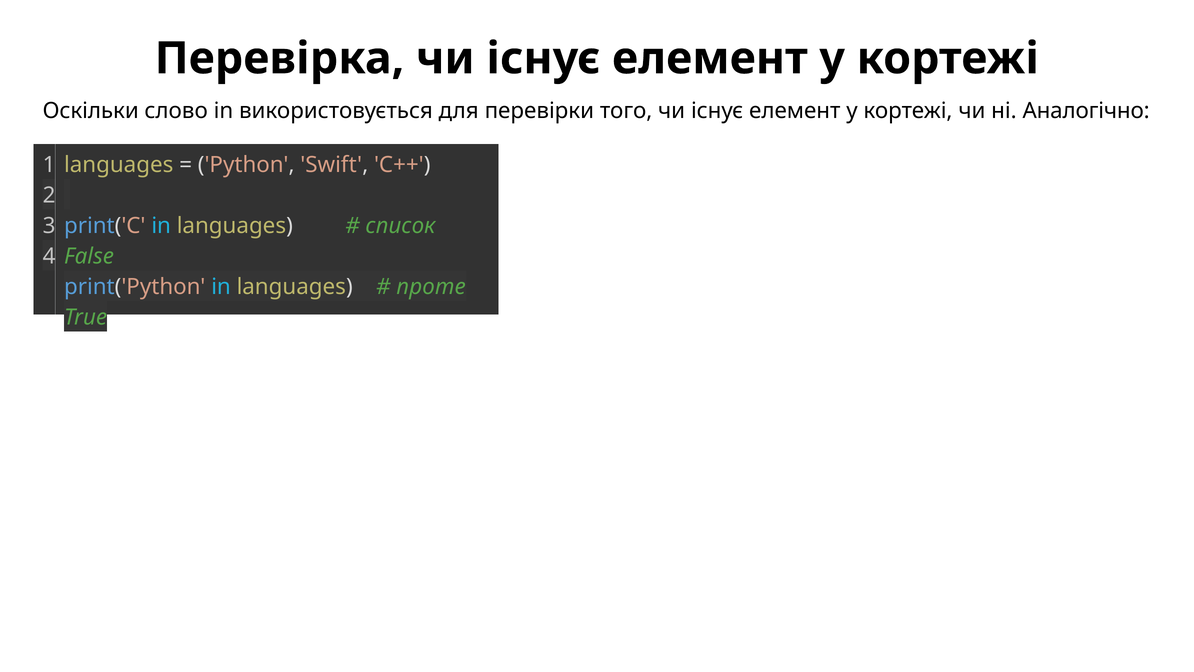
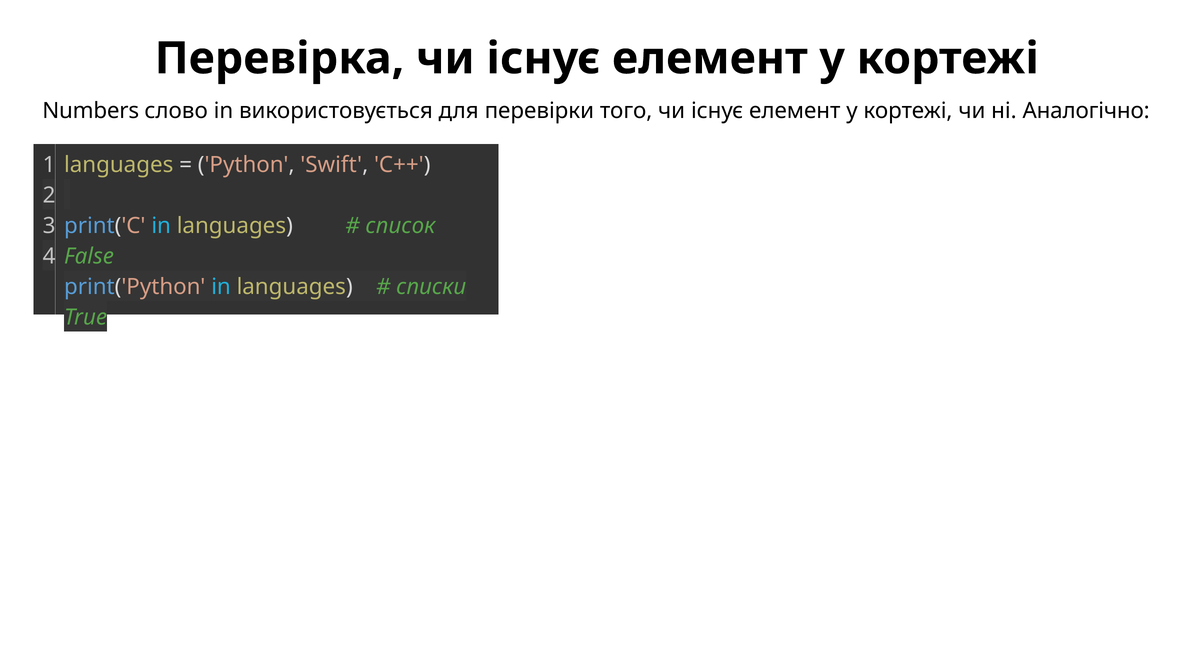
Оскільки: Оскільки -> Numbers
проте: проте -> списки
